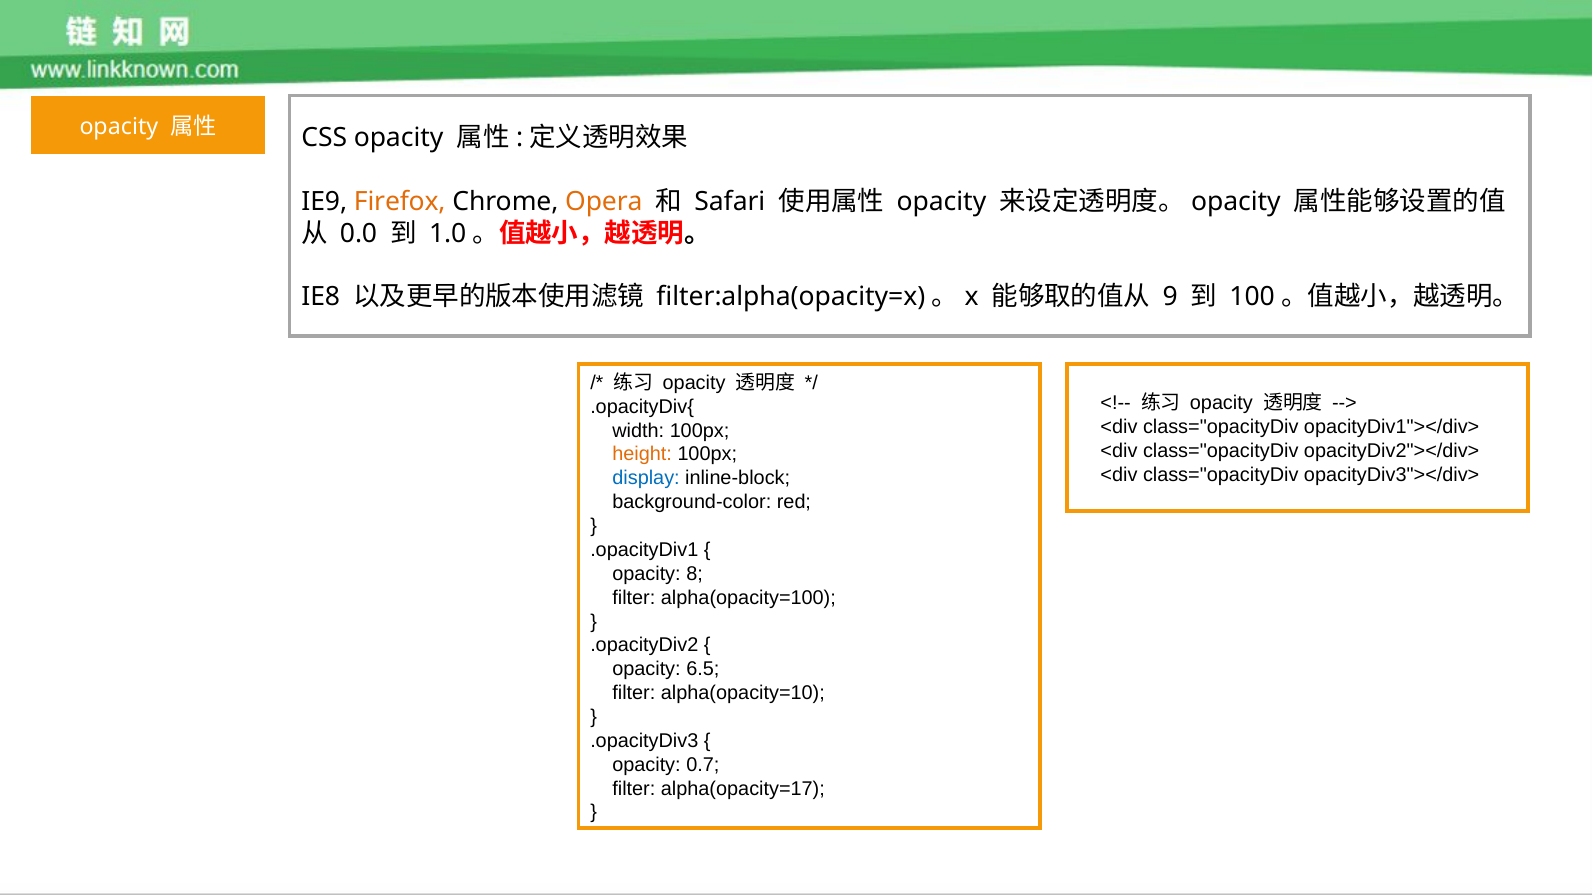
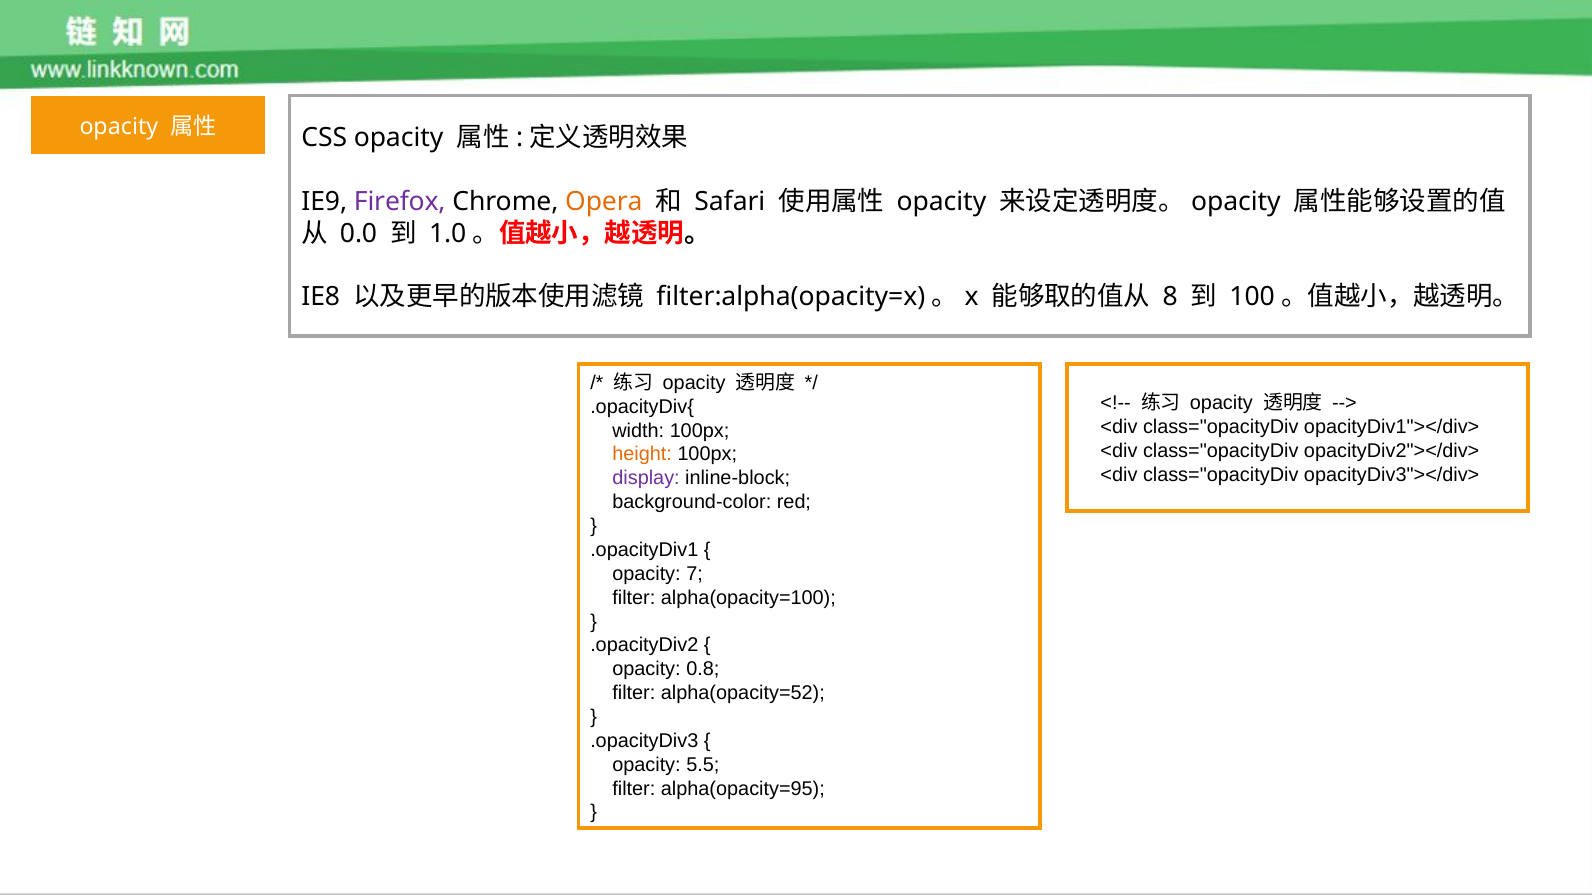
Firefox colour: orange -> purple
9: 9 -> 8
display colour: blue -> purple
8: 8 -> 7
6.5: 6.5 -> 0.8
alpha(opacity=10: alpha(opacity=10 -> alpha(opacity=52
0.7: 0.7 -> 5.5
alpha(opacity=17: alpha(opacity=17 -> alpha(opacity=95
